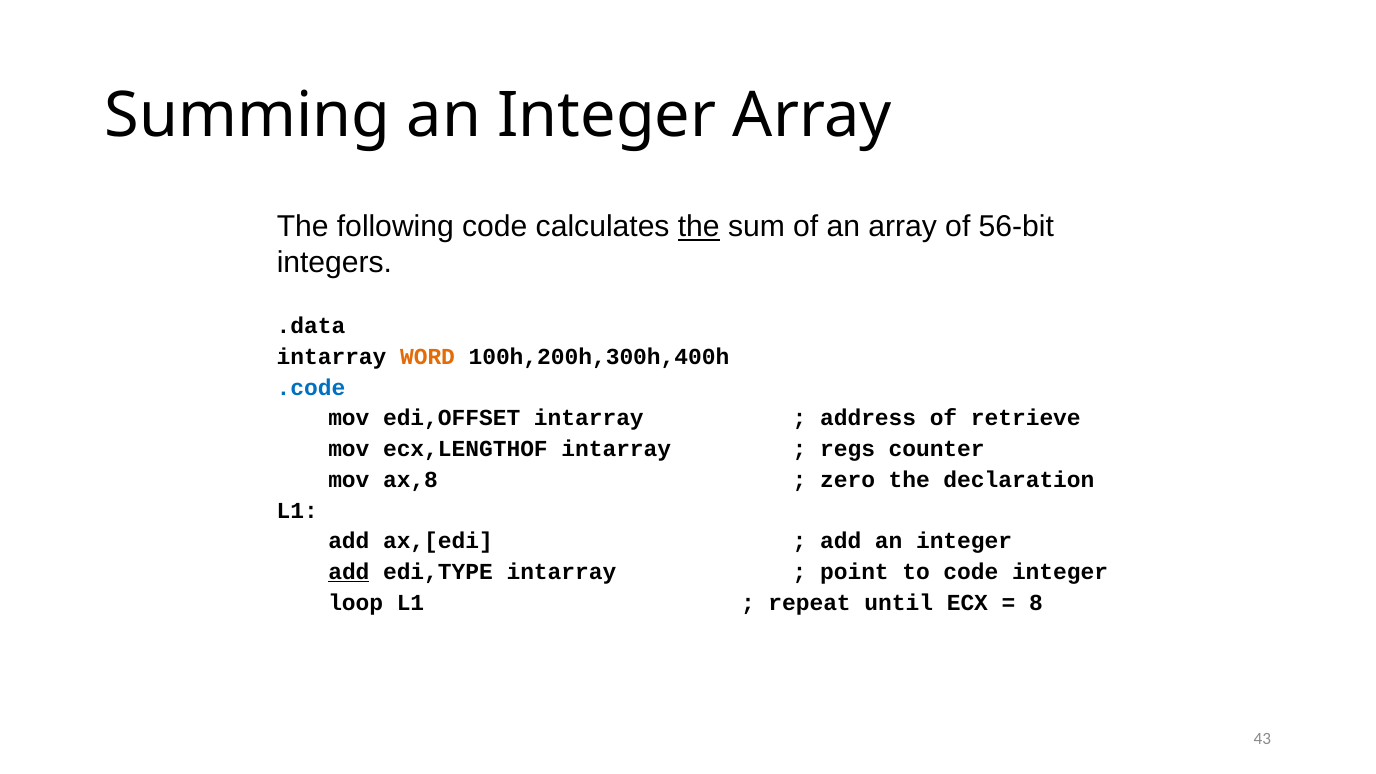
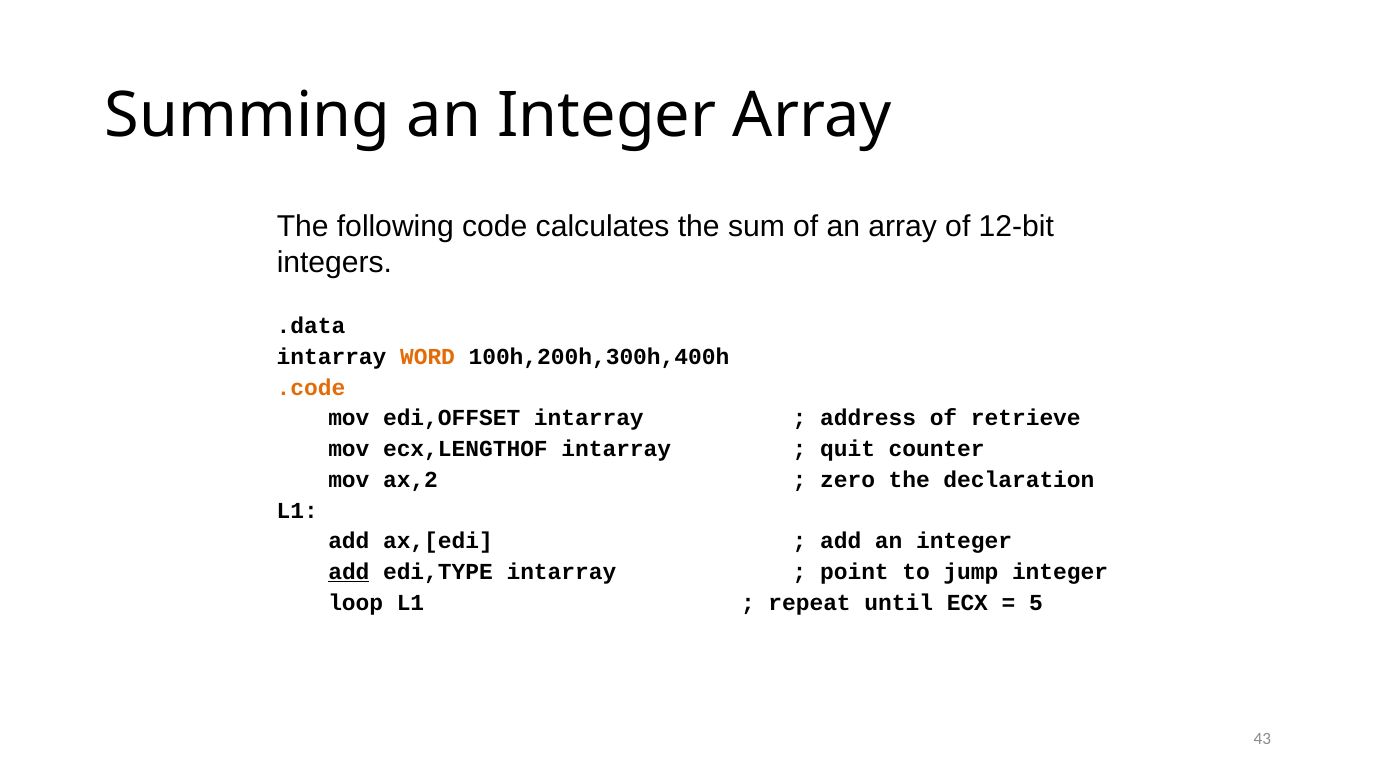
the at (699, 227) underline: present -> none
56-bit: 56-bit -> 12-bit
.code colour: blue -> orange
regs: regs -> quit
ax,8: ax,8 -> ax,2
to code: code -> jump
8: 8 -> 5
